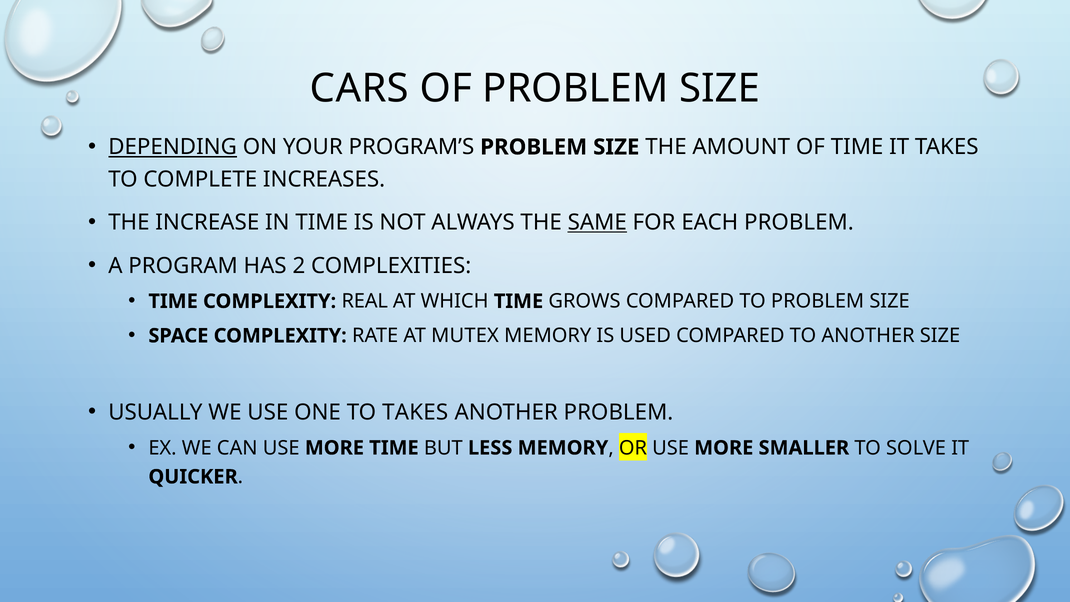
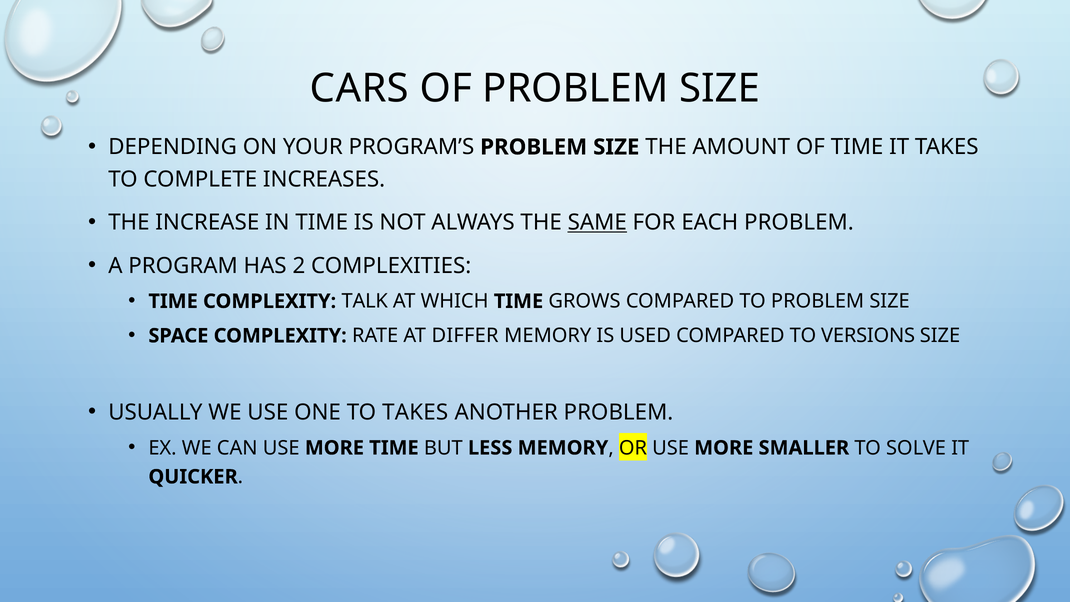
DEPENDING underline: present -> none
REAL: REAL -> TALK
MUTEX: MUTEX -> DIFFER
TO ANOTHER: ANOTHER -> VERSIONS
